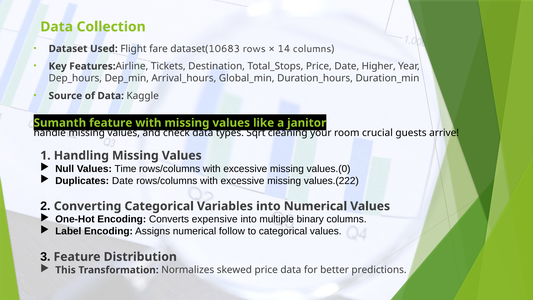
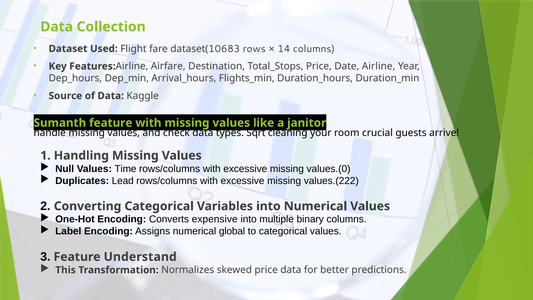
Tickets: Tickets -> Airfare
Date Higher: Higher -> Airline
Global_min: Global_min -> Flights_min
Duplicates Date: Date -> Lead
follow: follow -> global
Distribution: Distribution -> Understand
